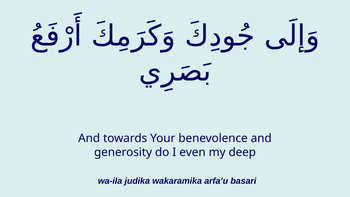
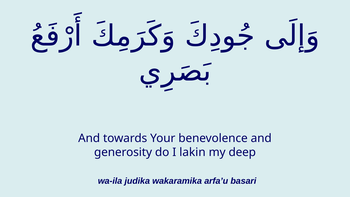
even: even -> lakin
